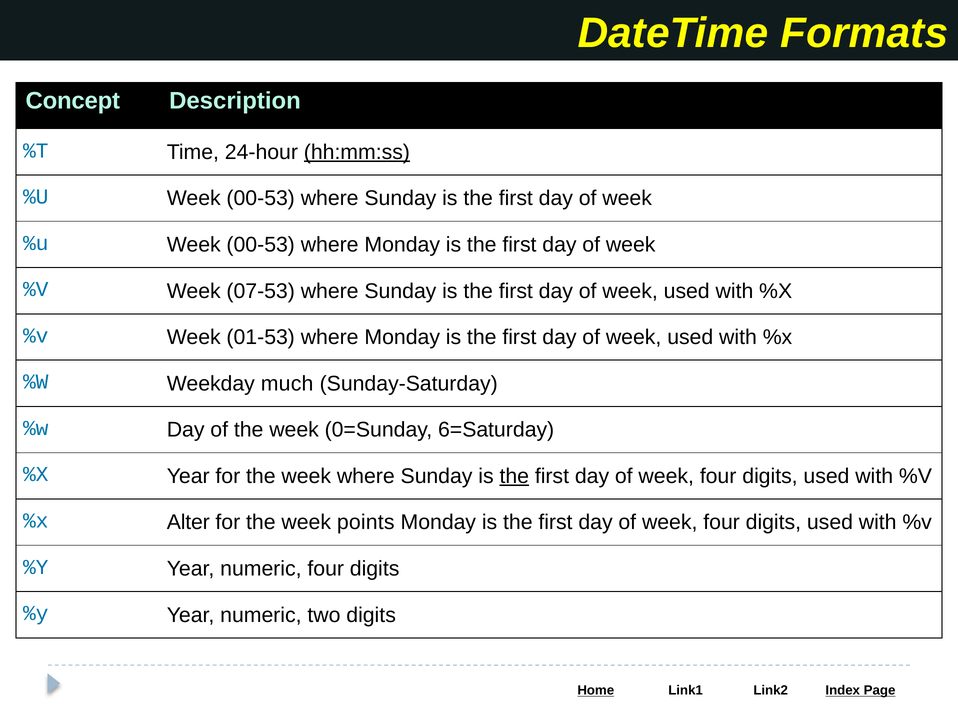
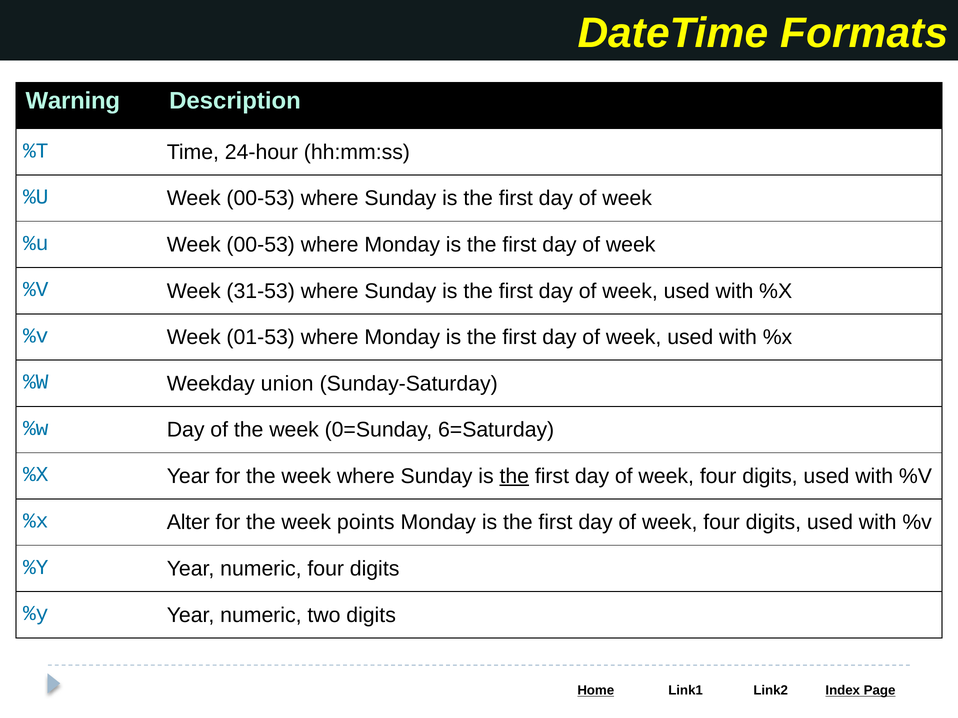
Concept: Concept -> Warning
hh:mm:ss underline: present -> none
07-53: 07-53 -> 31-53
much: much -> union
